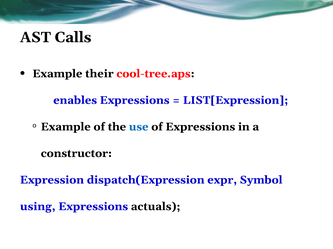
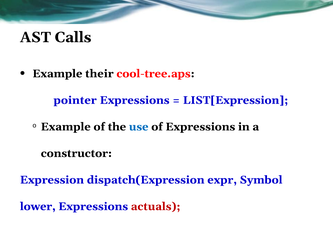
enables: enables -> pointer
using: using -> lower
actuals colour: black -> red
